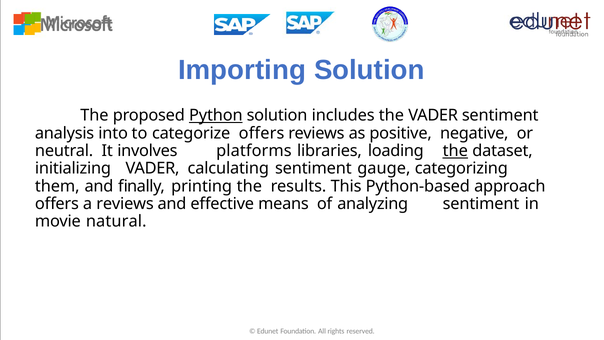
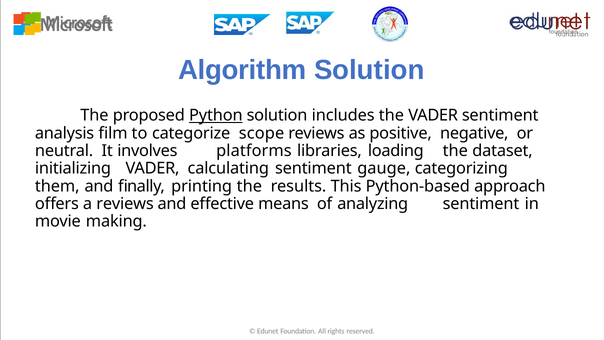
Importing: Importing -> Algorithm
into: into -> film
categorize offers: offers -> scope
the at (455, 151) underline: present -> none
natural: natural -> making
